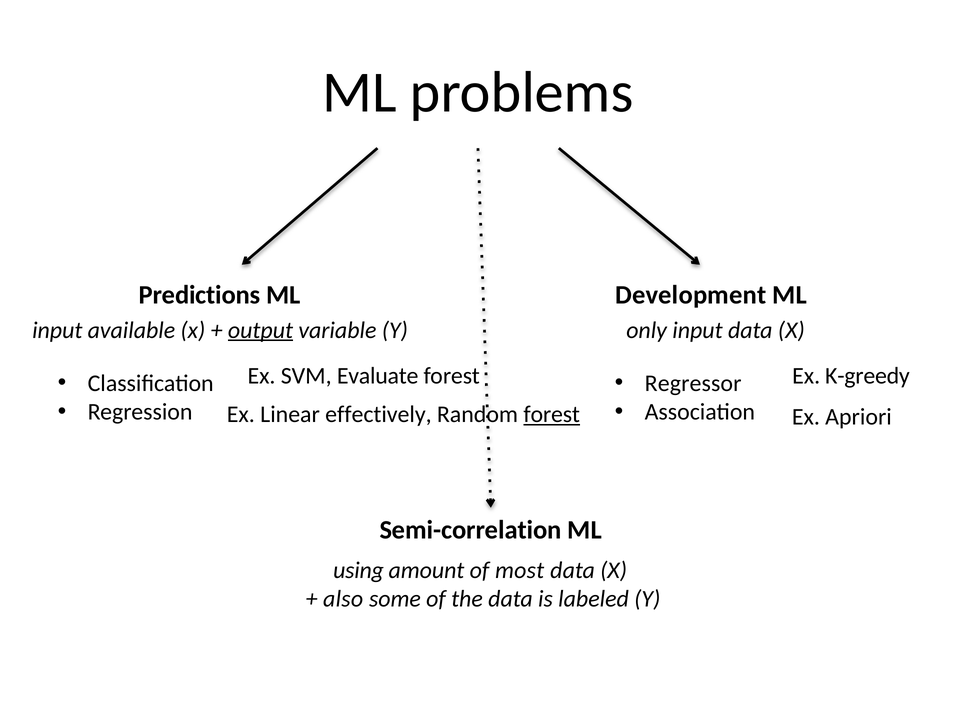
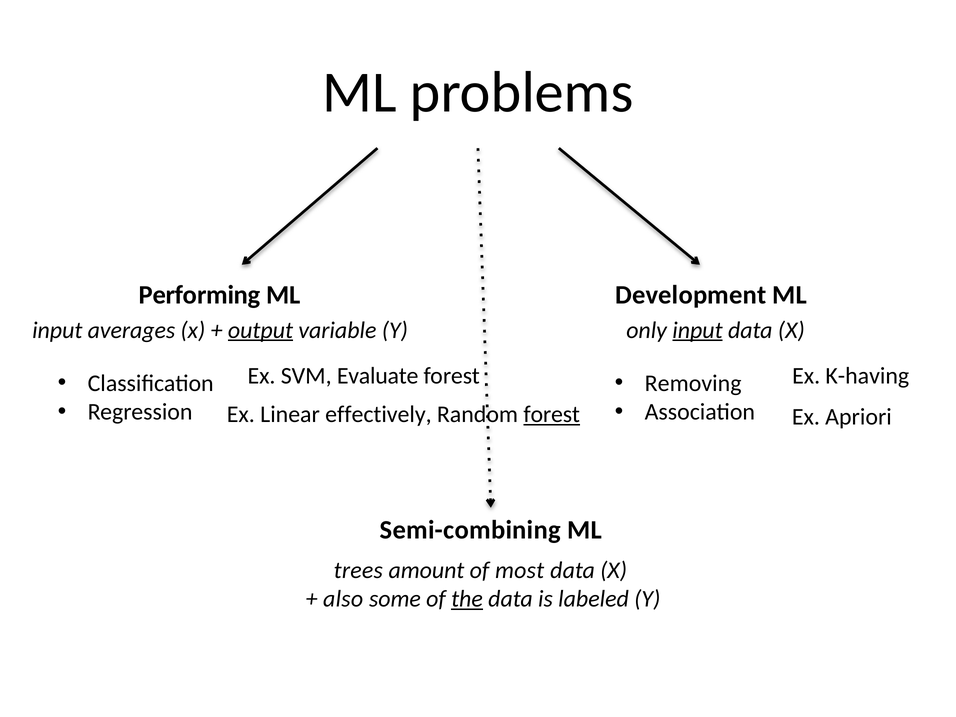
Predictions: Predictions -> Performing
available: available -> averages
input at (697, 330) underline: none -> present
K-greedy: K-greedy -> K-having
Regressor: Regressor -> Removing
Semi-correlation: Semi-correlation -> Semi-combining
using: using -> trees
the underline: none -> present
